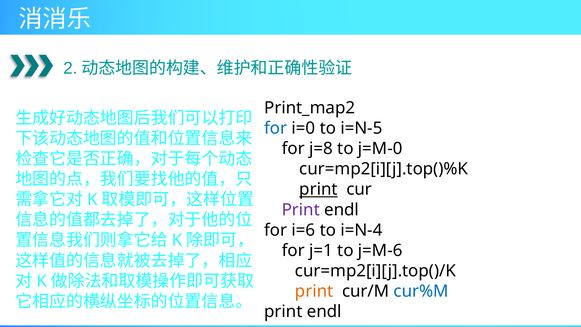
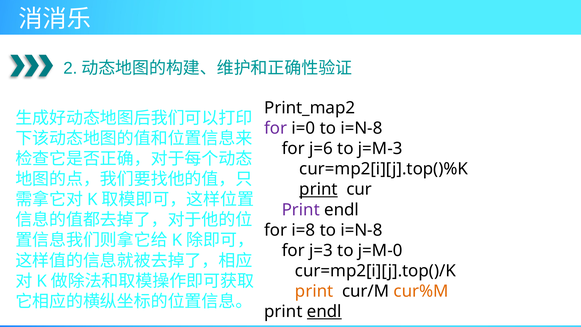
for at (276, 128) colour: blue -> purple
i=0 to i=N-5: i=N-5 -> i=N-8
j=8: j=8 -> j=6
j=M-0: j=M-0 -> j=M-3
i=6: i=6 -> i=8
i=N-4 at (361, 230): i=N-4 -> i=N-8
j=1: j=1 -> j=3
j=M-6: j=M-6 -> j=M-0
cur%M colour: blue -> orange
endl at (324, 311) underline: none -> present
